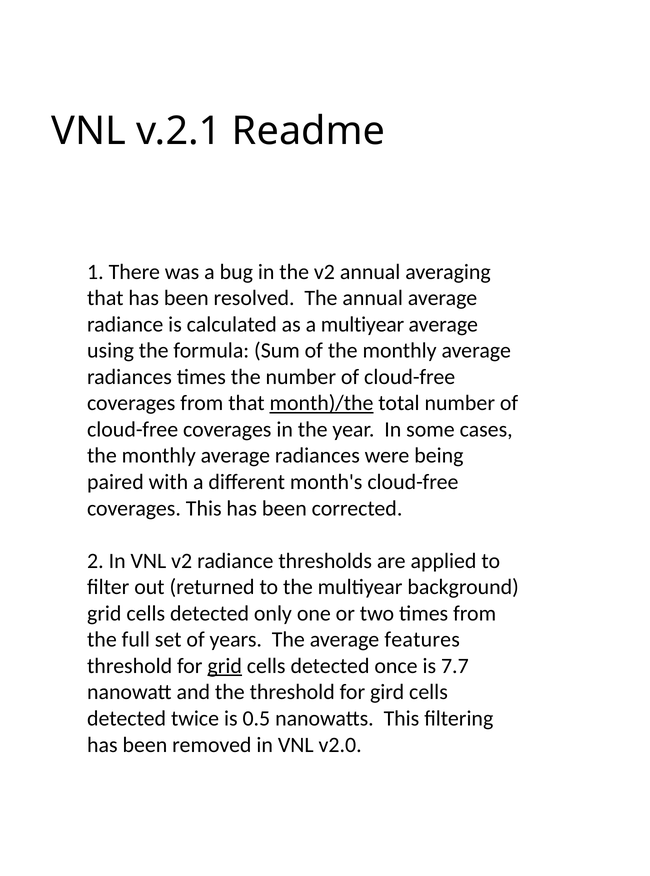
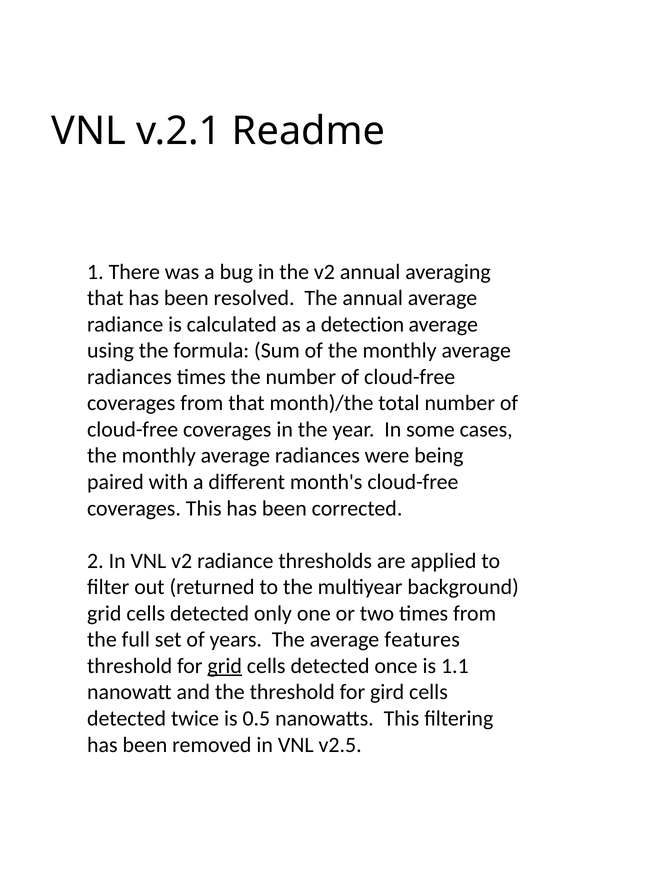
a multiyear: multiyear -> detection
month)/the underline: present -> none
7.7: 7.7 -> 1.1
v2.0: v2.0 -> v2.5
